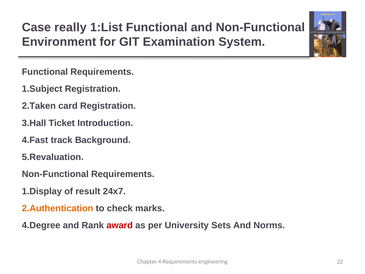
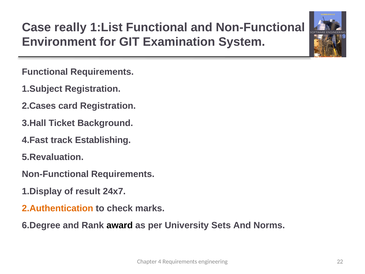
2.Taken: 2.Taken -> 2.Cases
Introduction: Introduction -> Background
Background: Background -> Establishing
4.Degree: 4.Degree -> 6.Degree
award colour: red -> black
